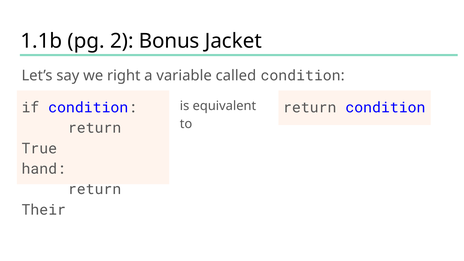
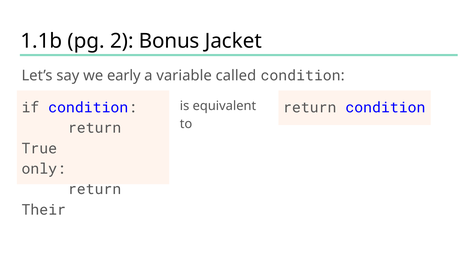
right: right -> early
hand: hand -> only
